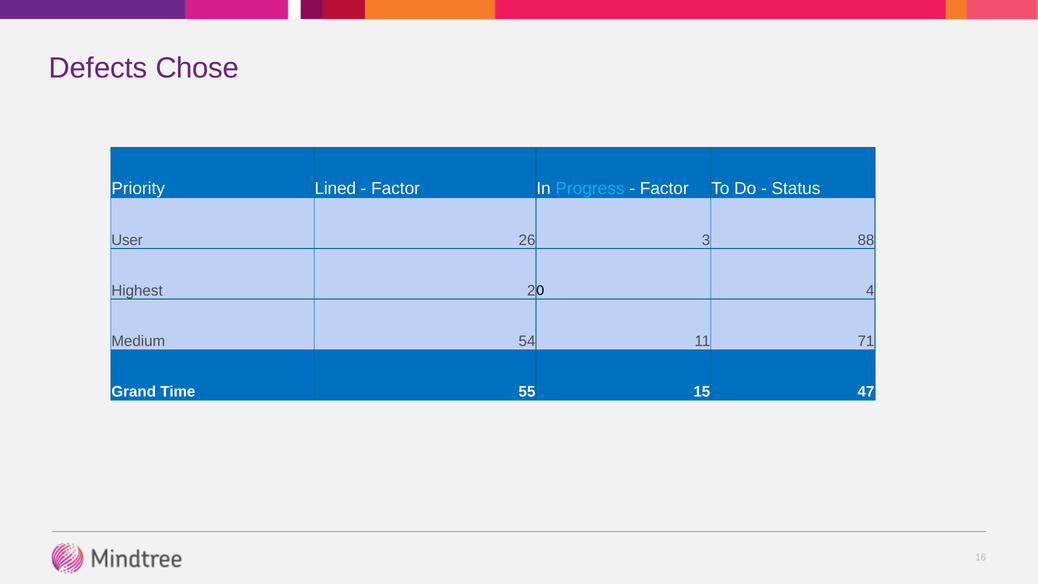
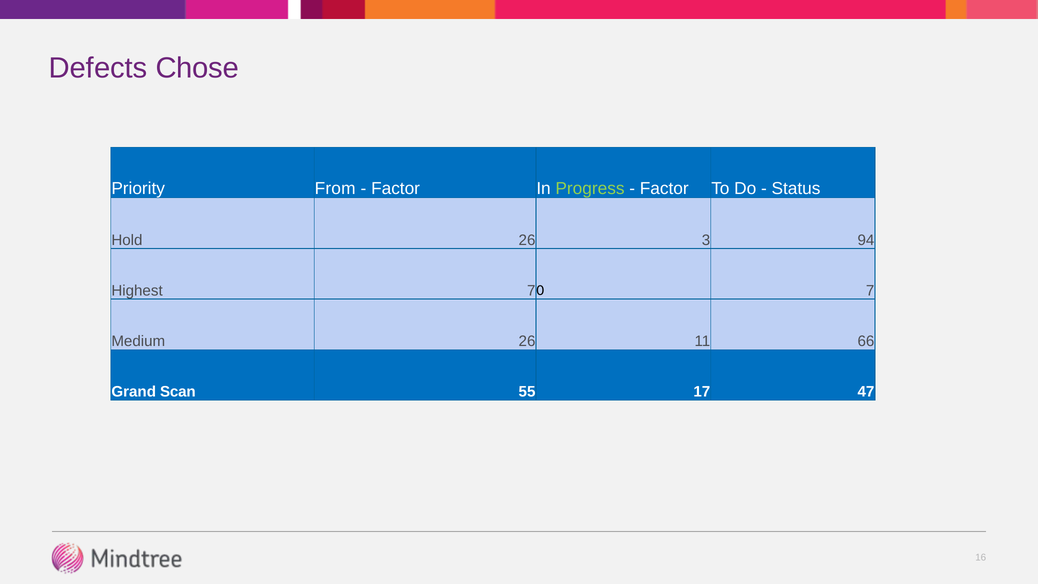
Lined: Lined -> From
Progress colour: light blue -> light green
User: User -> Hold
88: 88 -> 94
Highest 2: 2 -> 7
0 4: 4 -> 7
Medium 54: 54 -> 26
71: 71 -> 66
Time: Time -> Scan
15: 15 -> 17
